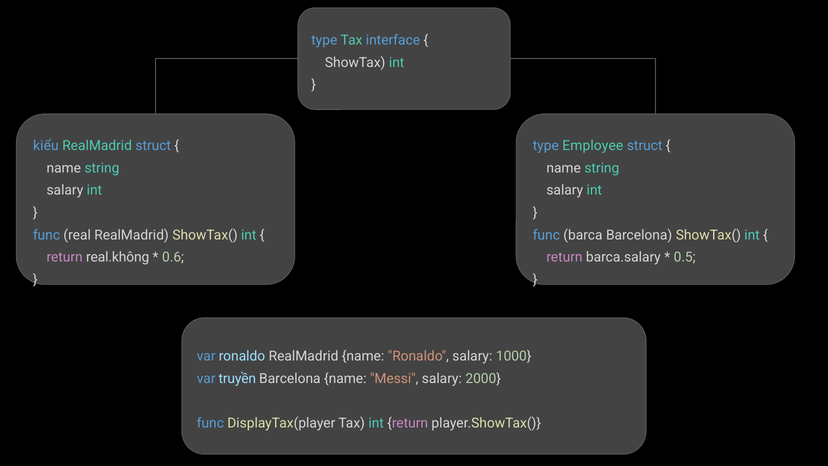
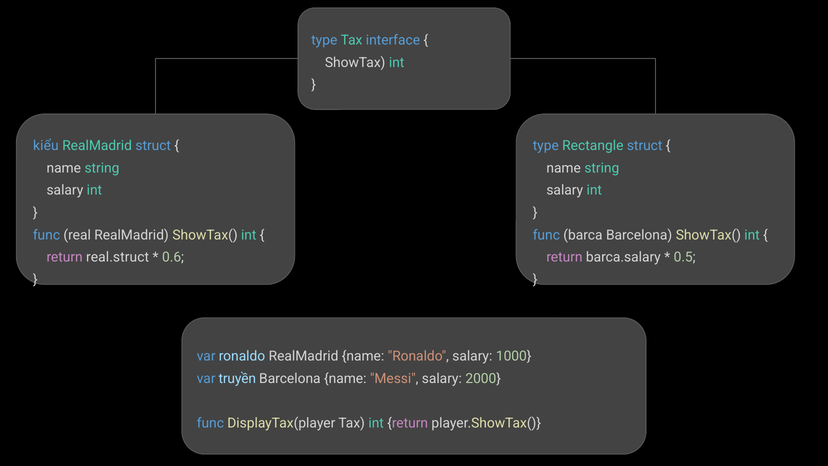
Employee: Employee -> Rectangle
real.không: real.không -> real.struct
